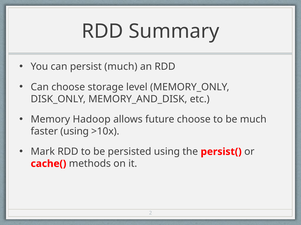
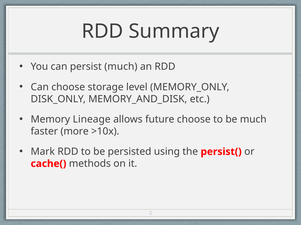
Hadoop: Hadoop -> Lineage
faster using: using -> more
